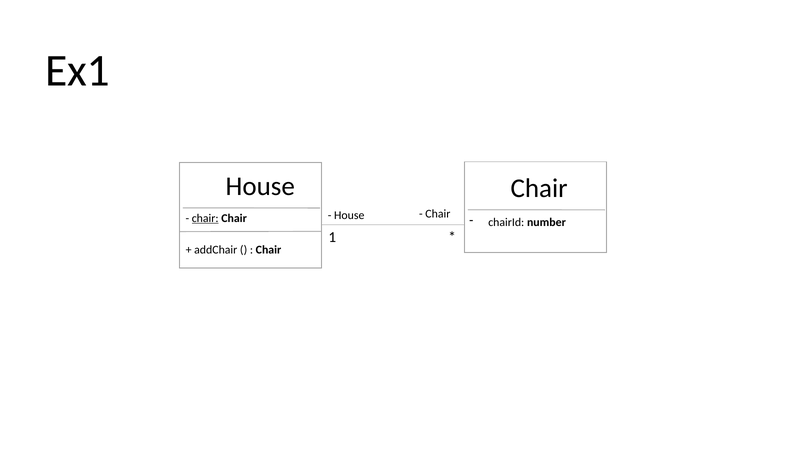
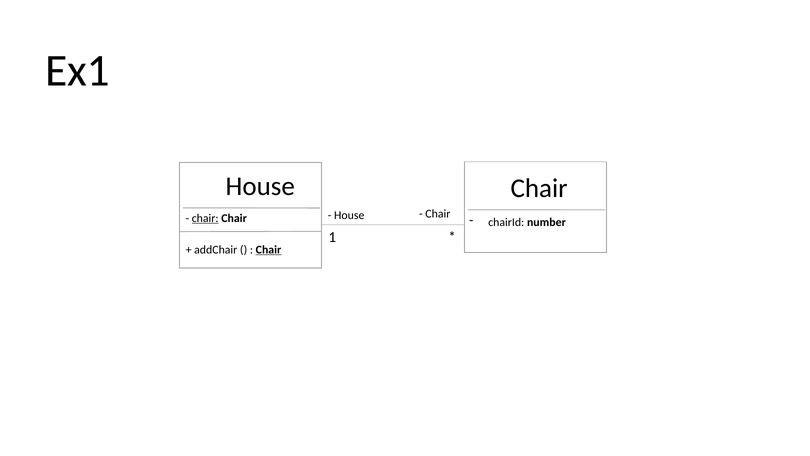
Chair at (269, 249) underline: none -> present
